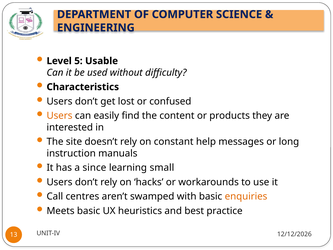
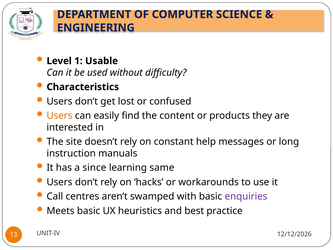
5: 5 -> 1
small: small -> same
enquiries colour: orange -> purple
